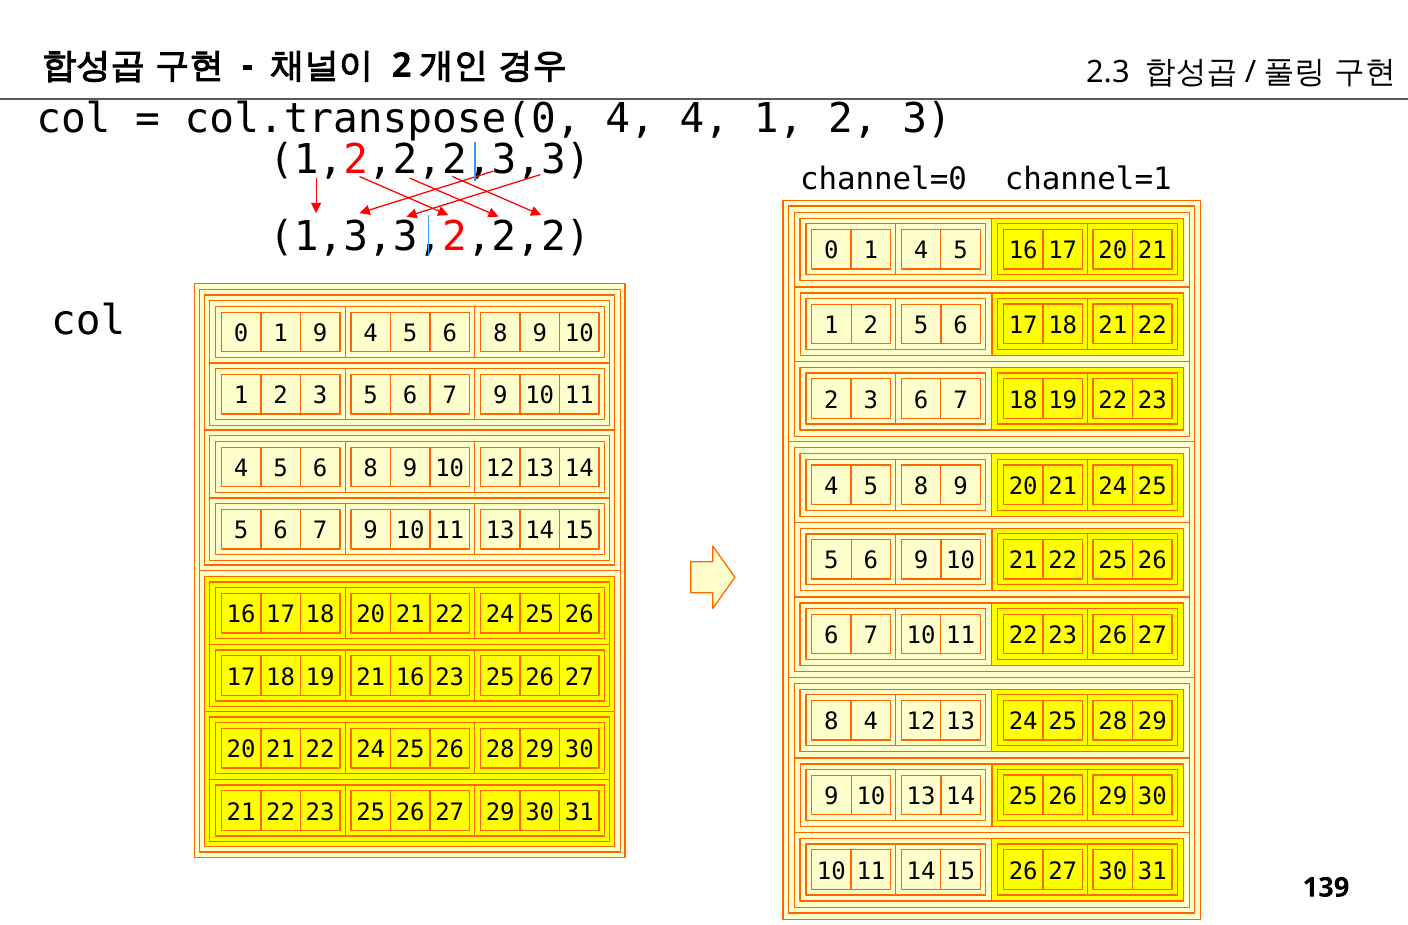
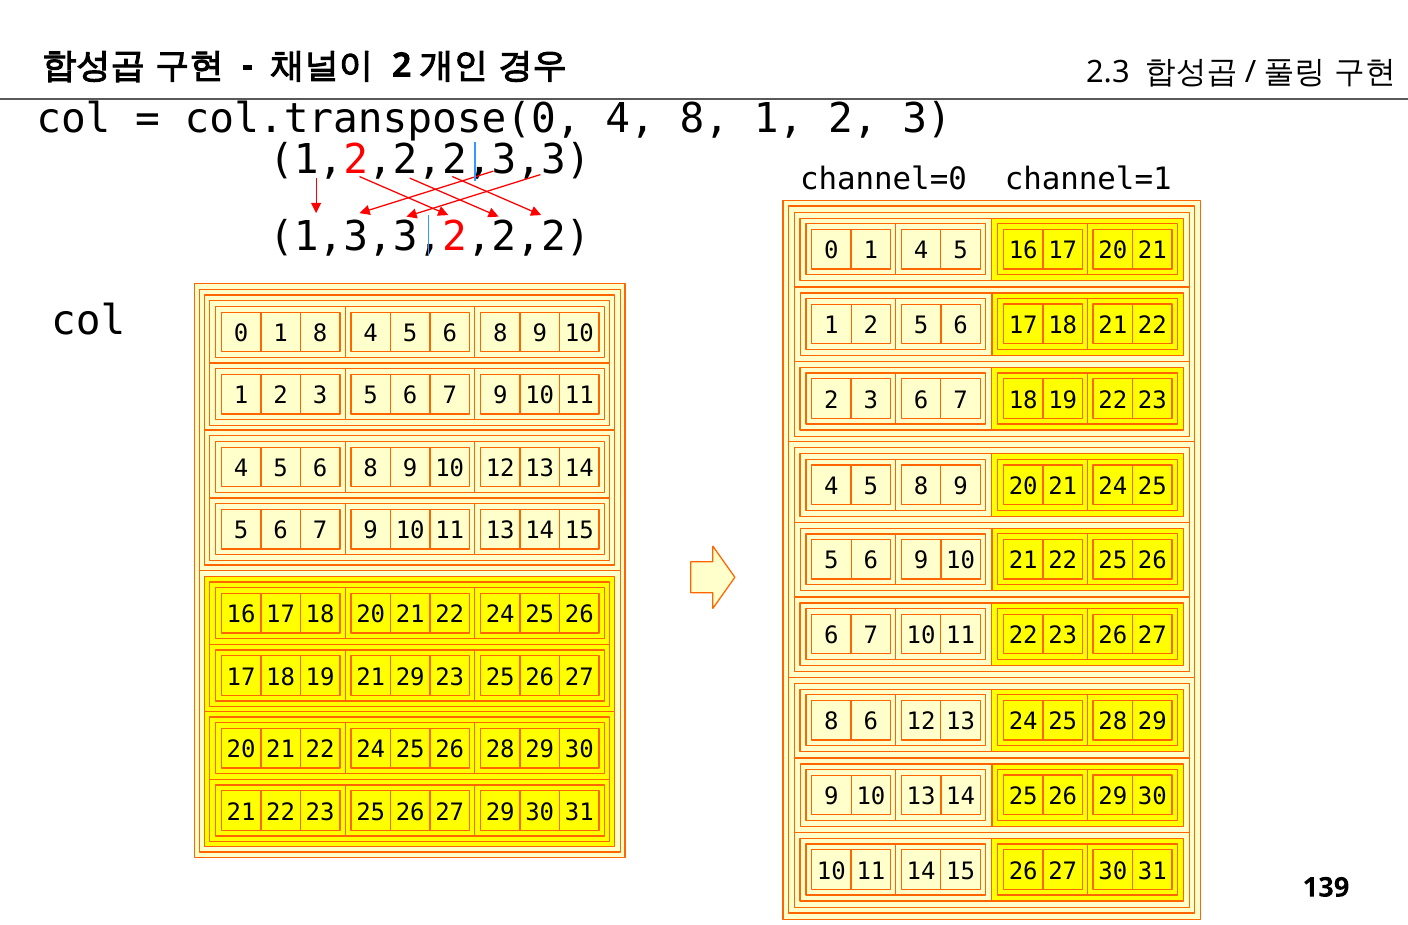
4 4: 4 -> 8
1 9: 9 -> 8
21 16: 16 -> 29
8 4: 4 -> 6
